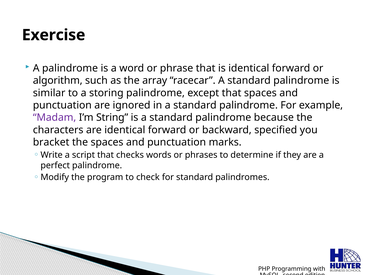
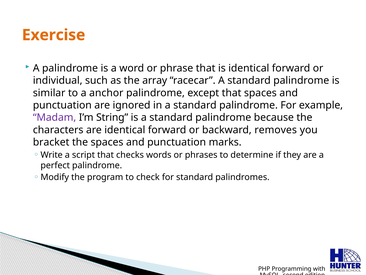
Exercise colour: black -> orange
algorithm: algorithm -> individual
storing: storing -> anchor
specified: specified -> removes
